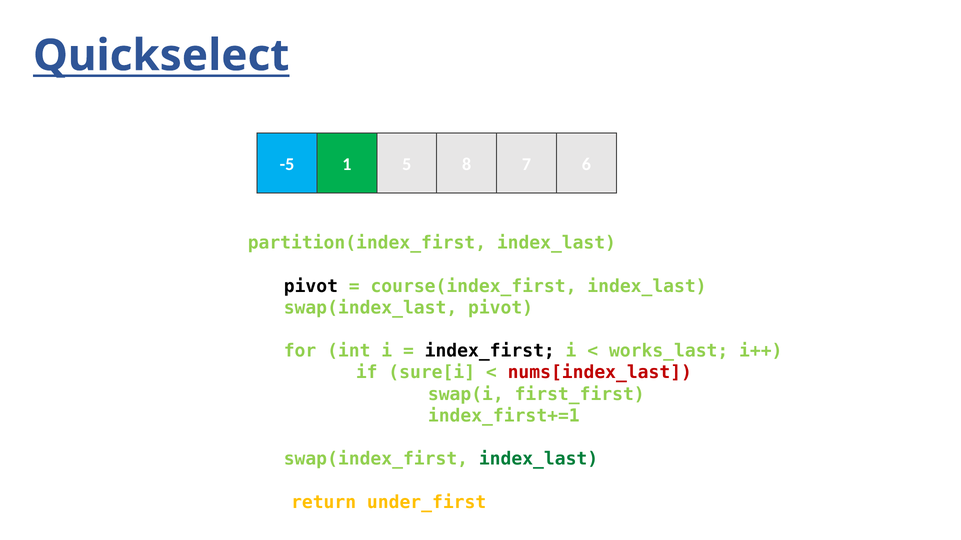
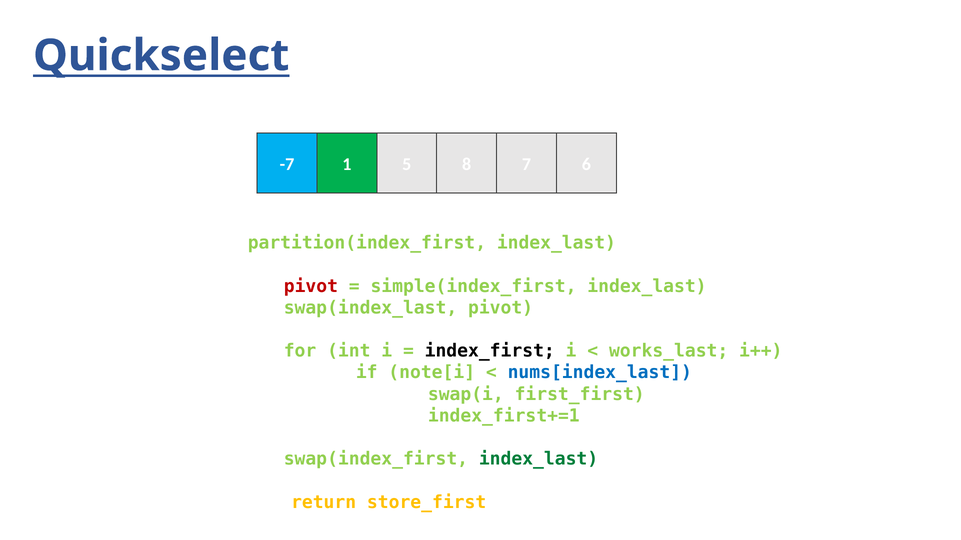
-5: -5 -> -7
pivot at (311, 286) colour: black -> red
course(index_first: course(index_first -> simple(index_first
sure[i: sure[i -> note[i
nums[index_last colour: red -> blue
under_first: under_first -> store_first
